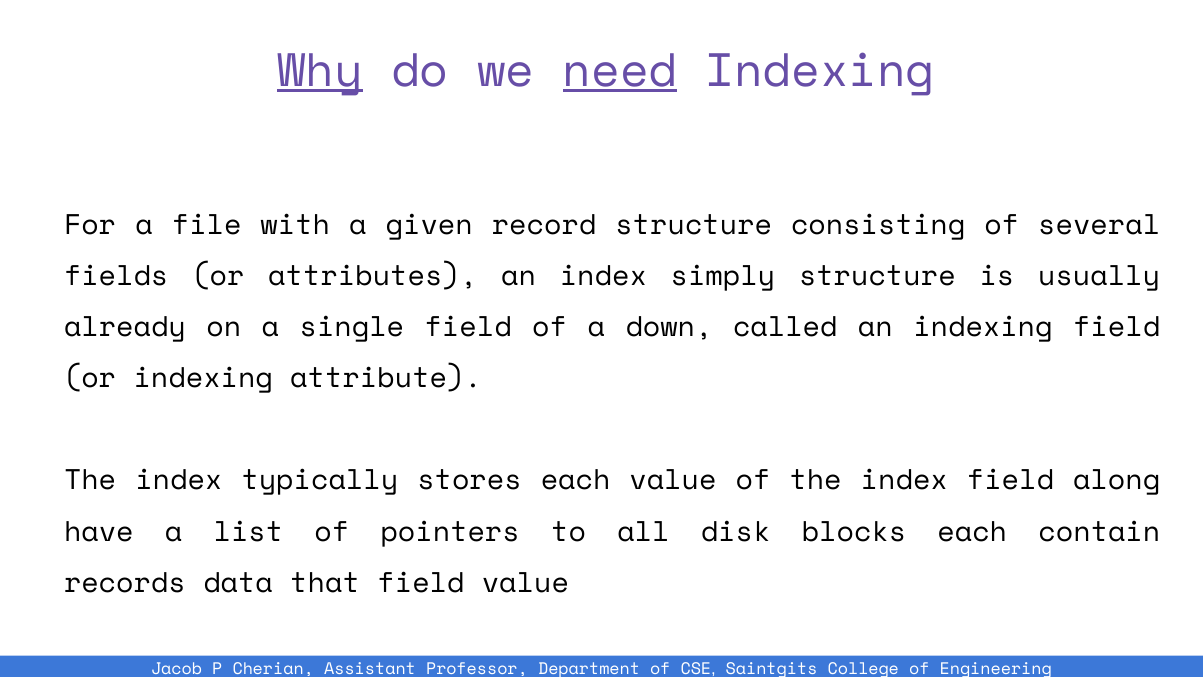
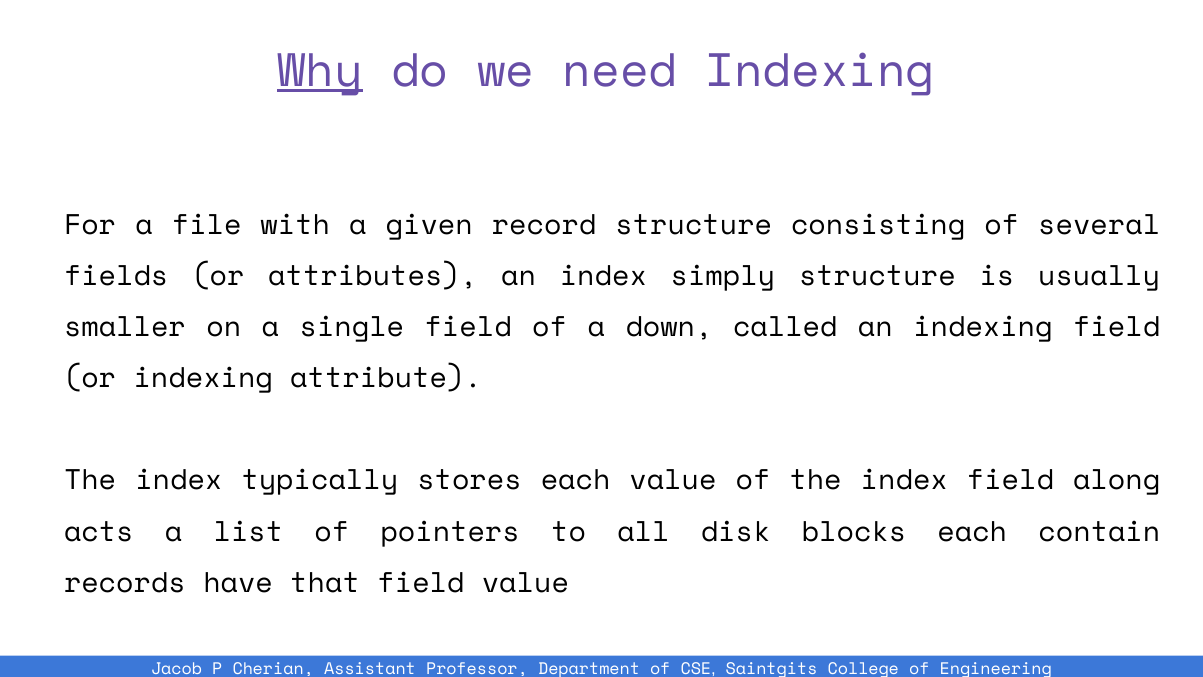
need underline: present -> none
already: already -> smaller
have: have -> acts
data: data -> have
